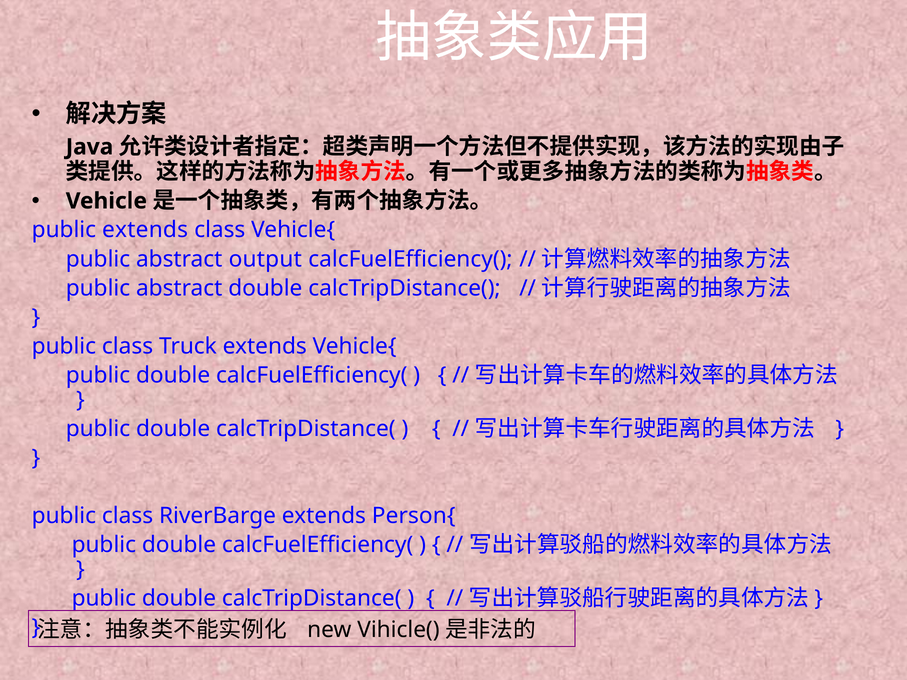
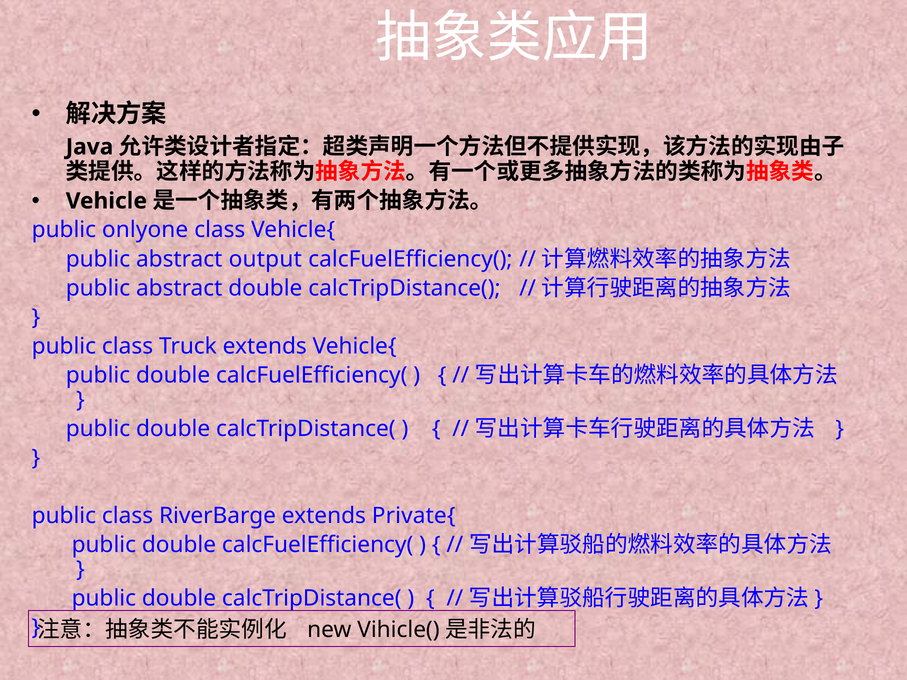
public extends: extends -> onlyone
Person{: Person{ -> Private{
